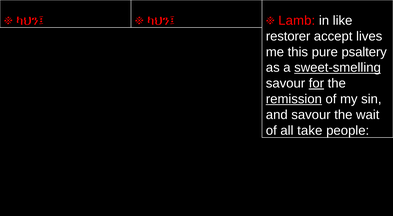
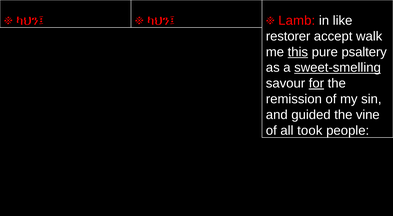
lives: lives -> walk
this underline: none -> present
remission underline: present -> none
and savour: savour -> guided
wait: wait -> vine
take: take -> took
